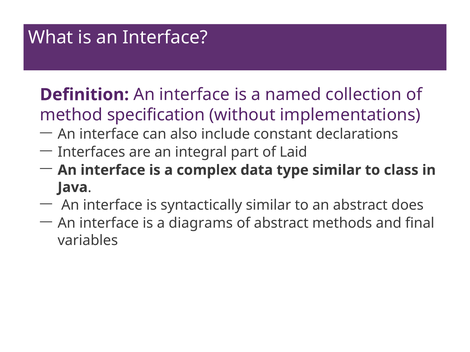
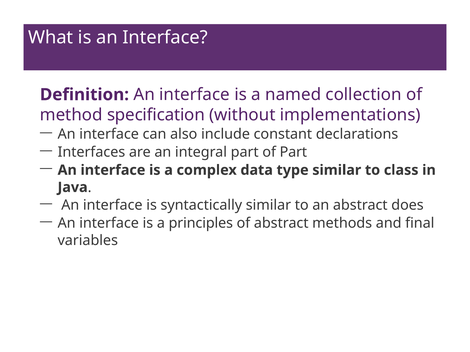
of Laid: Laid -> Part
diagrams: diagrams -> principles
